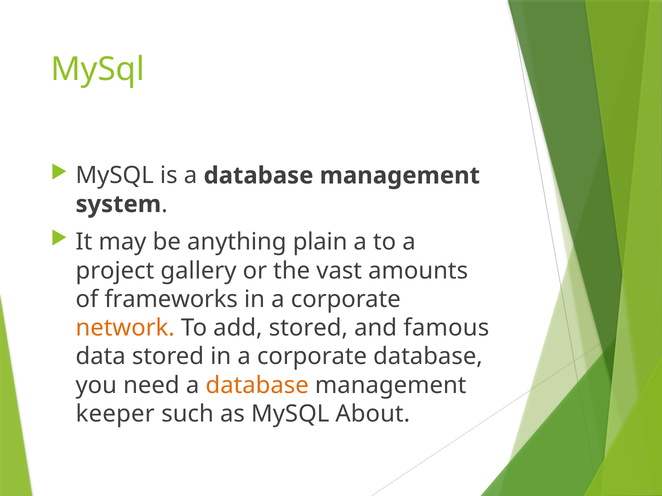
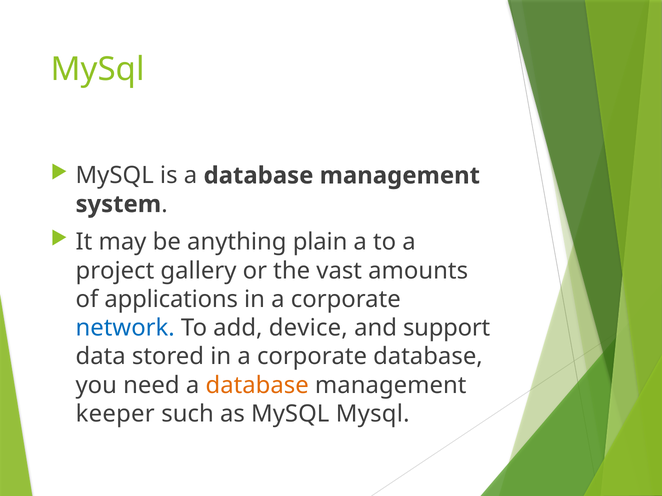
frameworks: frameworks -> applications
network colour: orange -> blue
add stored: stored -> device
famous: famous -> support
MySQL About: About -> Mysql
